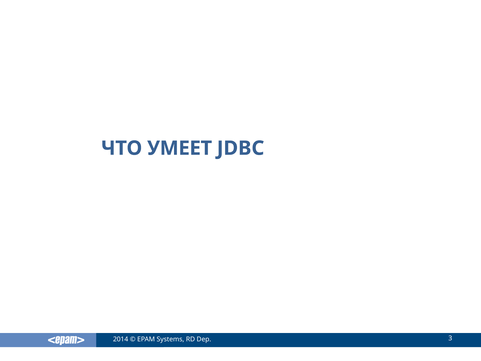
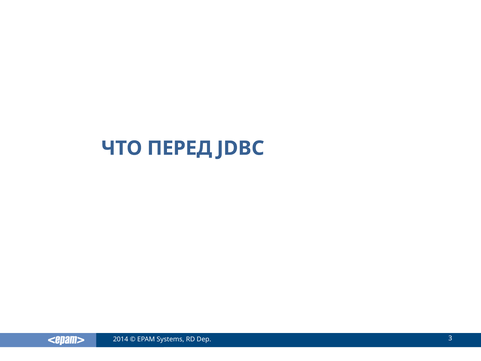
УМЕЕТ: УМЕЕТ -> ПЕРЕД
